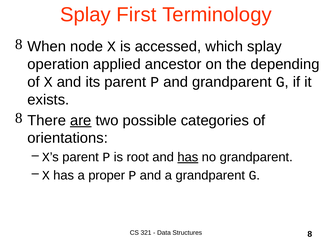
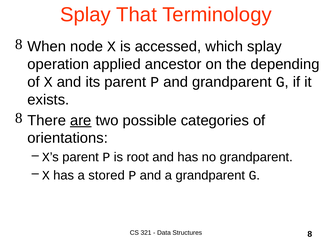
First: First -> That
has at (188, 157) underline: present -> none
proper: proper -> stored
